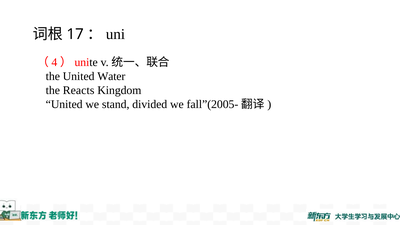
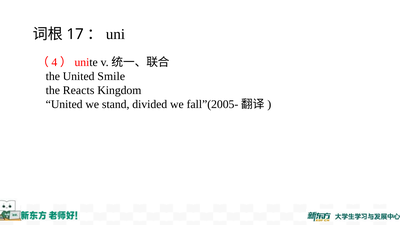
Water: Water -> Smile
